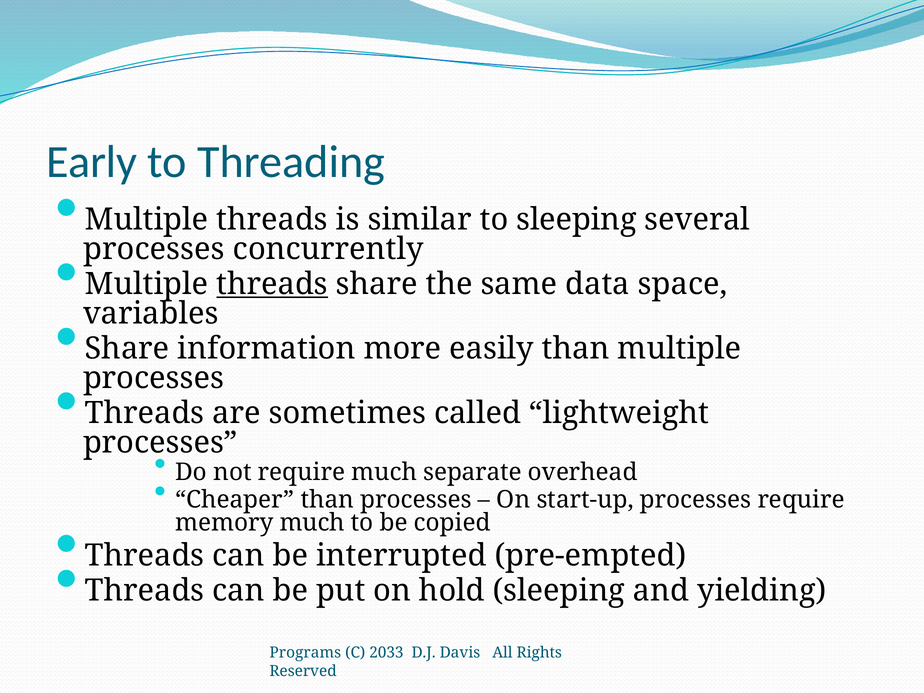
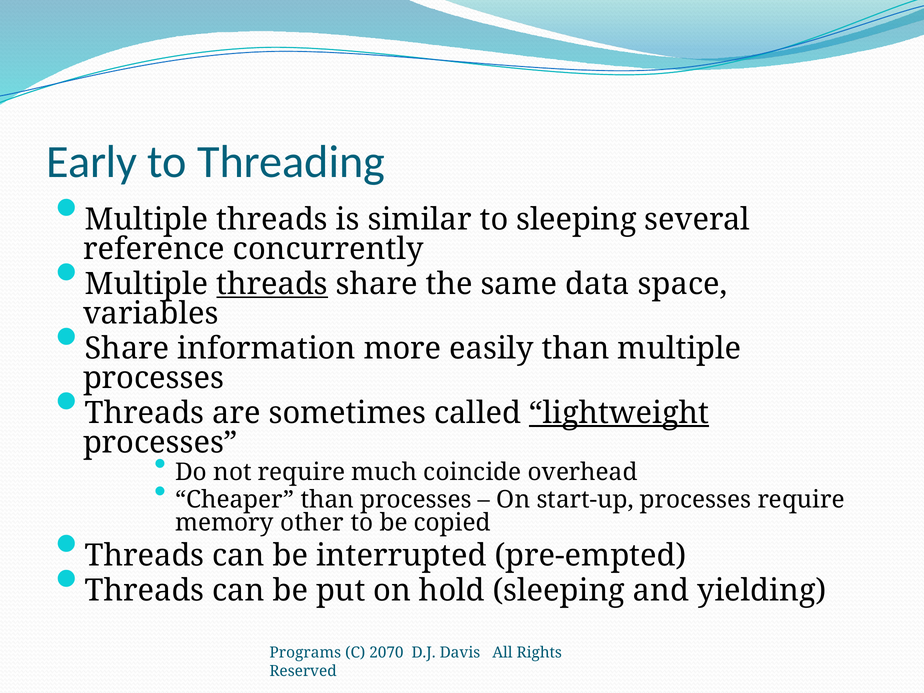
processes at (154, 249): processes -> reference
lightweight underline: none -> present
separate: separate -> coincide
memory much: much -> other
2033: 2033 -> 2070
